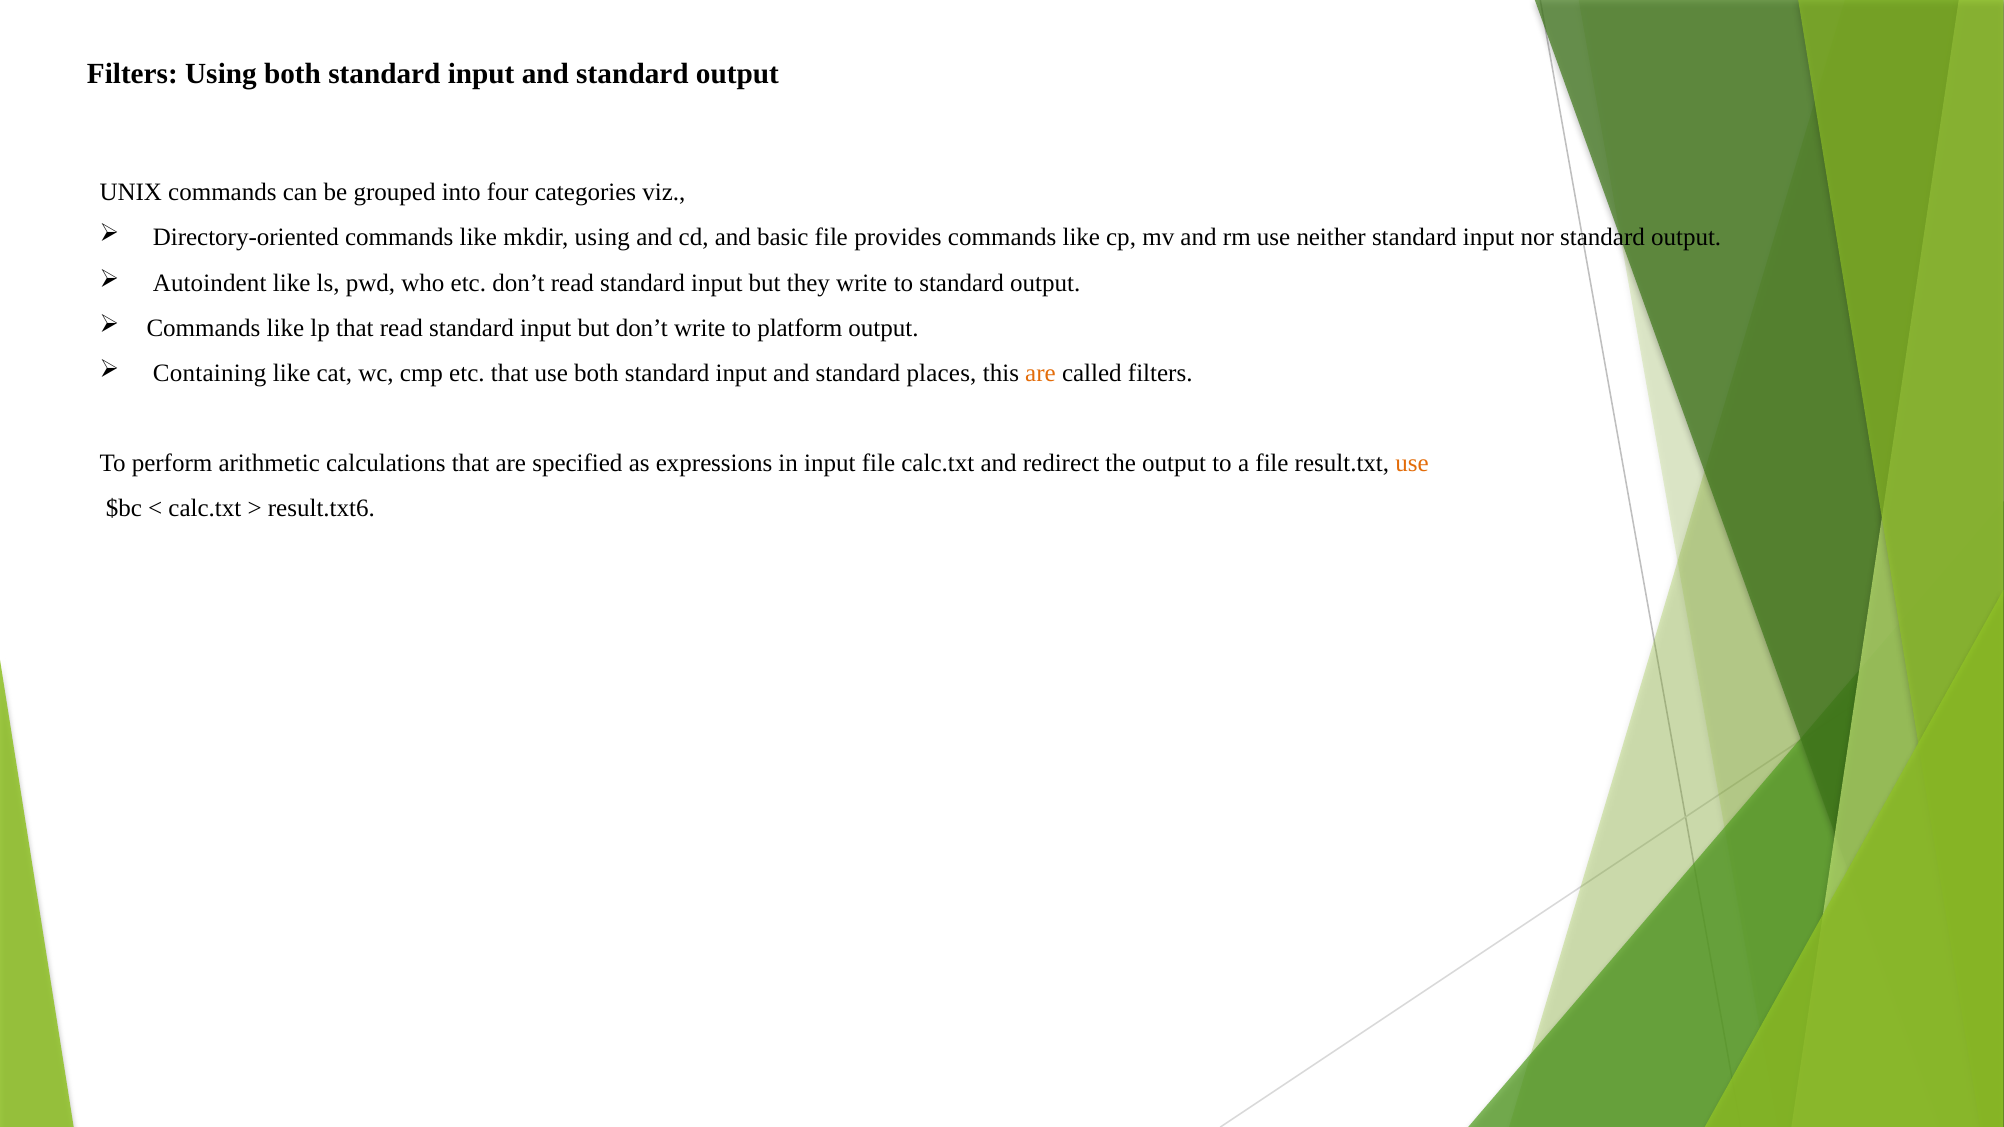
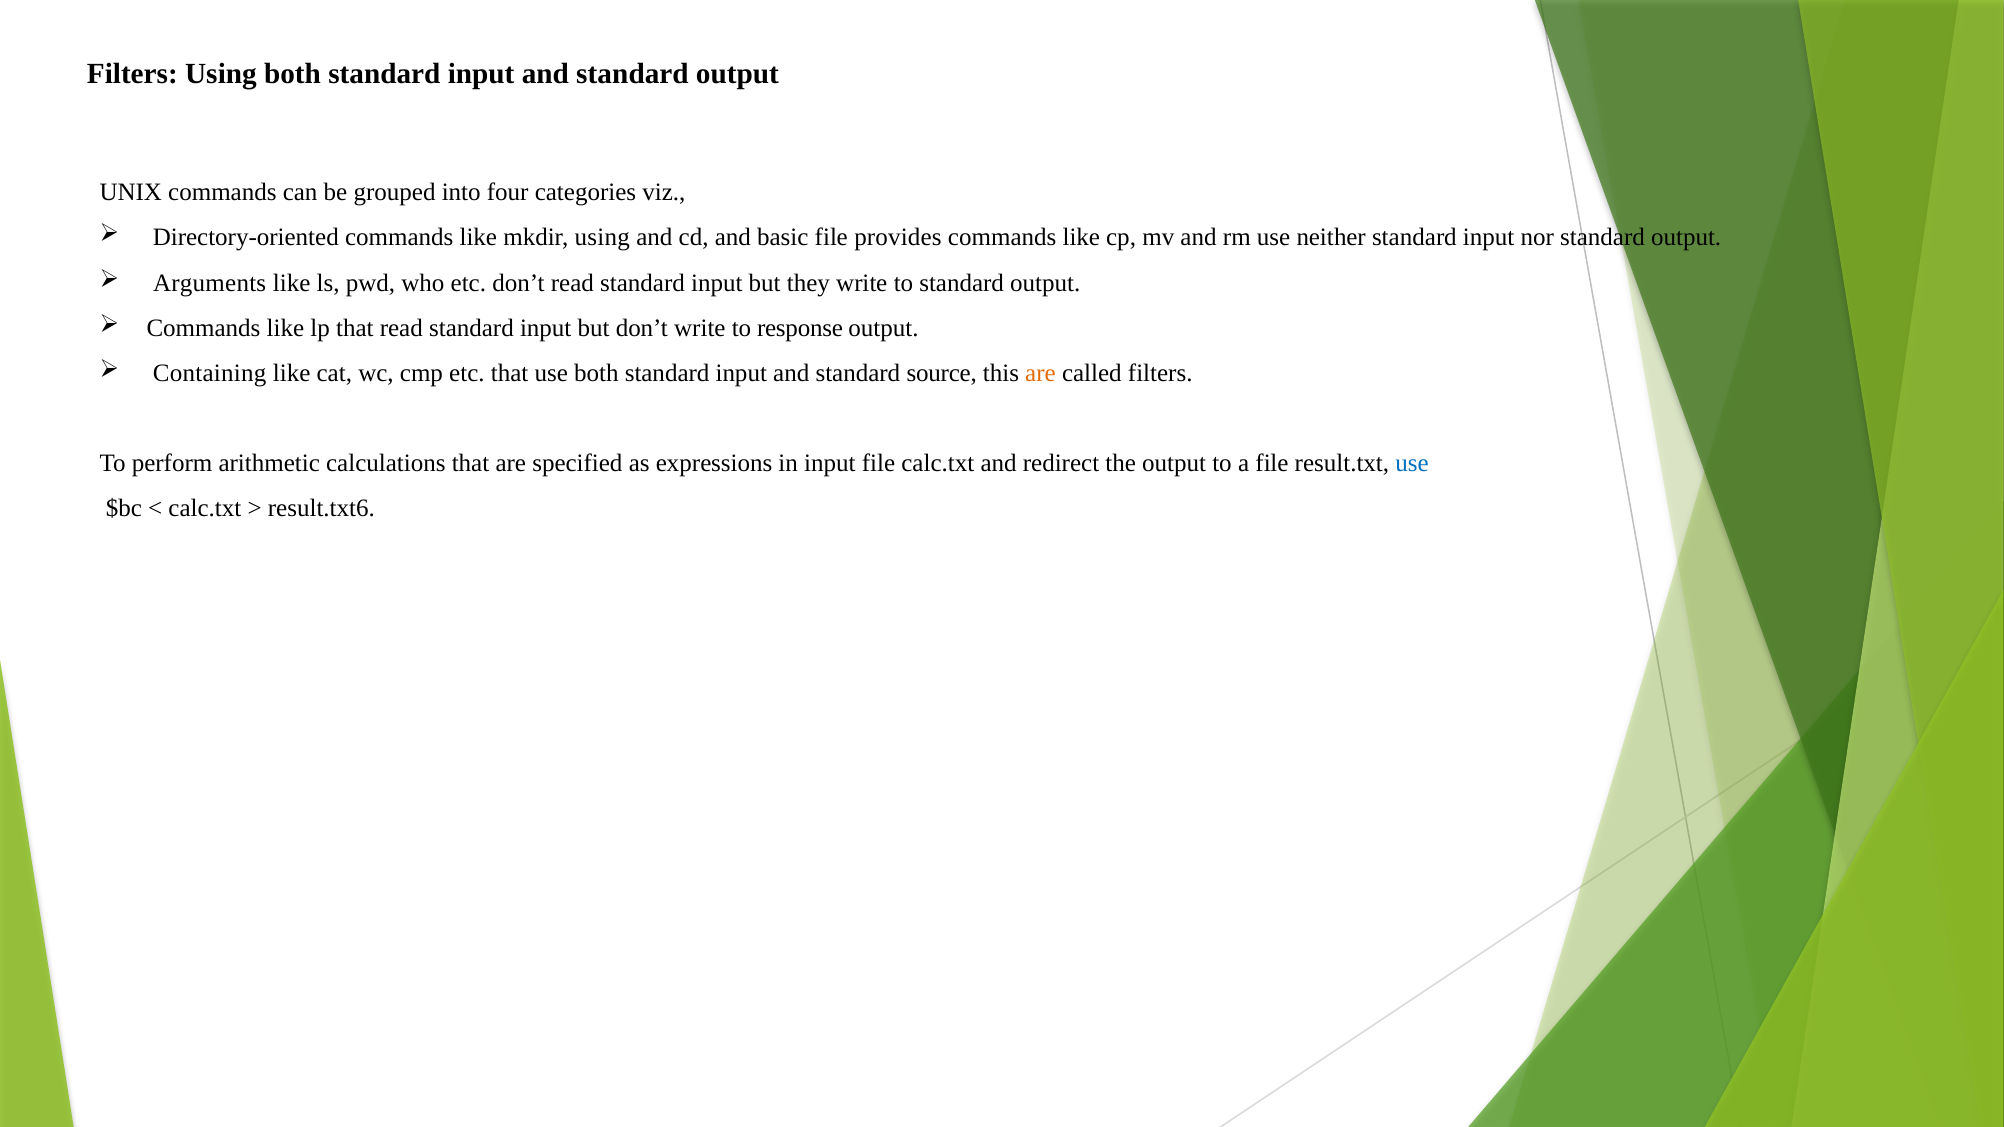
Autoindent: Autoindent -> Arguments
platform: platform -> response
places: places -> source
use at (1412, 463) colour: orange -> blue
